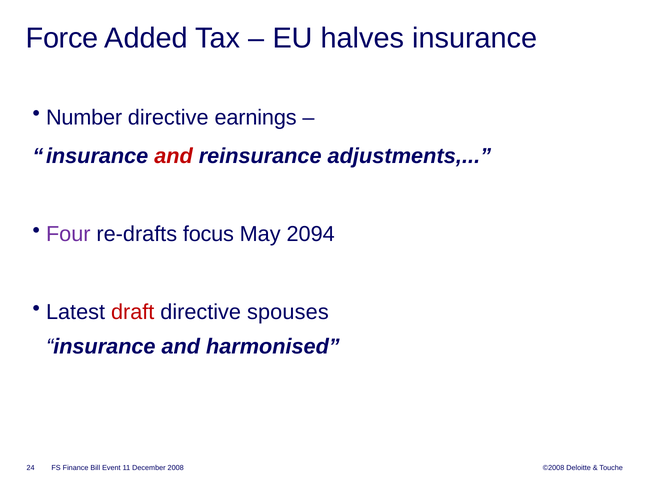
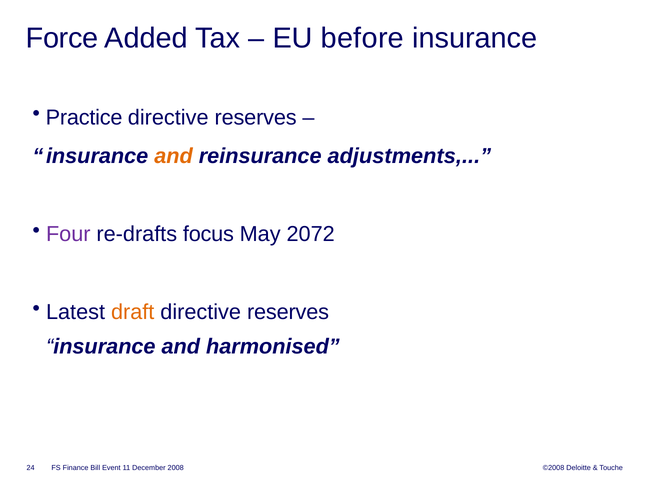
halves: halves -> before
Number: Number -> Practice
earnings at (256, 117): earnings -> reserves
and at (174, 156) colour: red -> orange
2094: 2094 -> 2072
draft colour: red -> orange
spouses at (288, 312): spouses -> reserves
